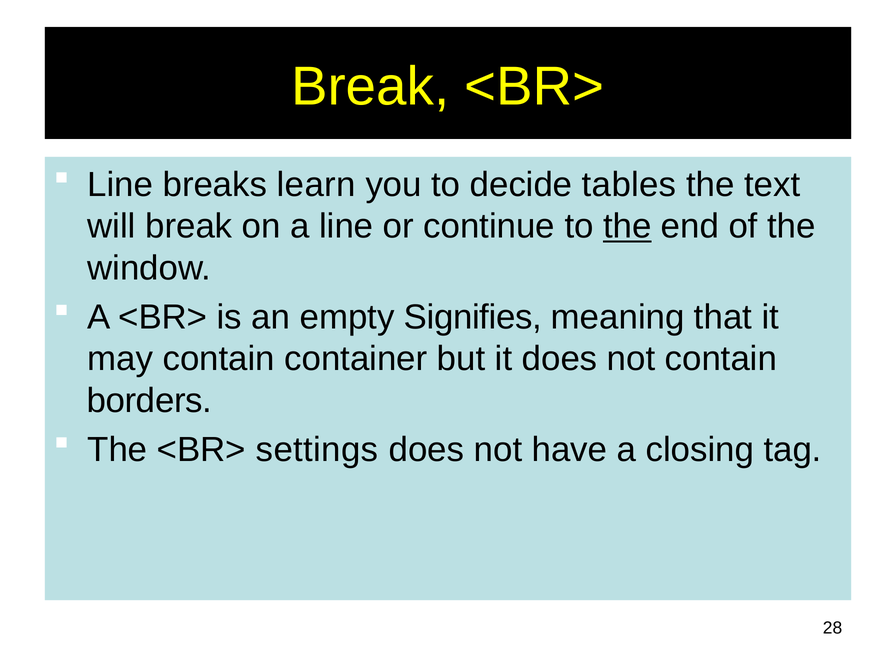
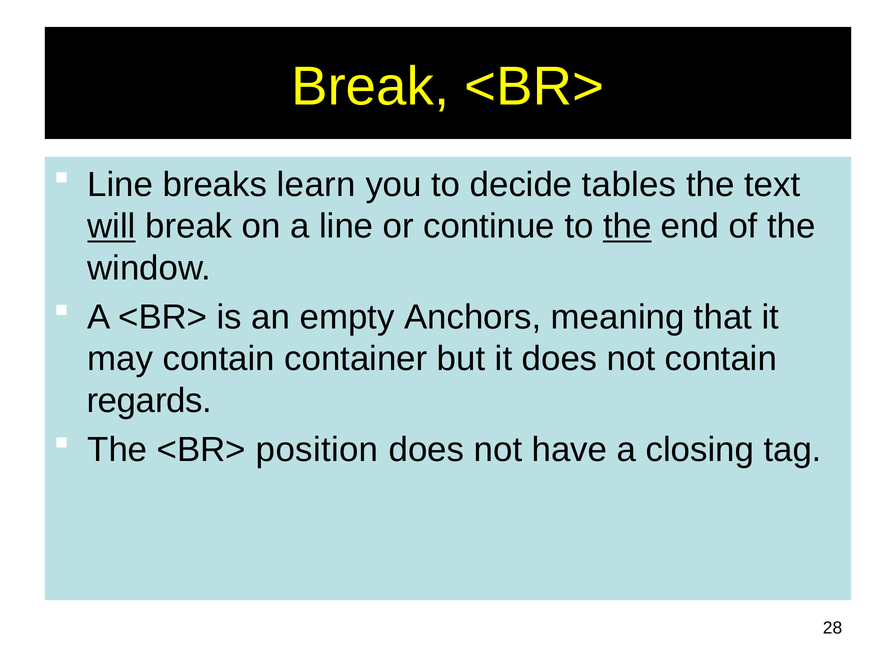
will underline: none -> present
Signifies: Signifies -> Anchors
borders: borders -> regards
settings: settings -> position
